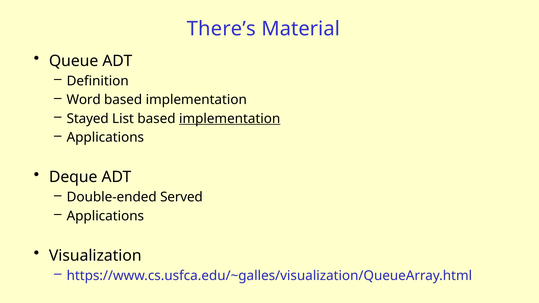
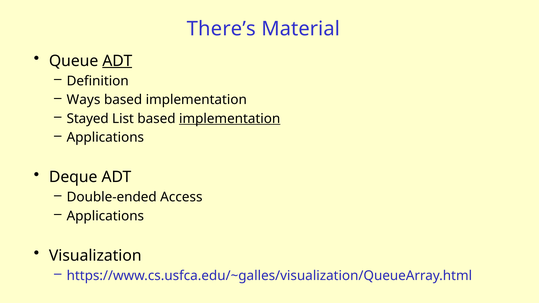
ADT at (117, 61) underline: none -> present
Word: Word -> Ways
Served: Served -> Access
